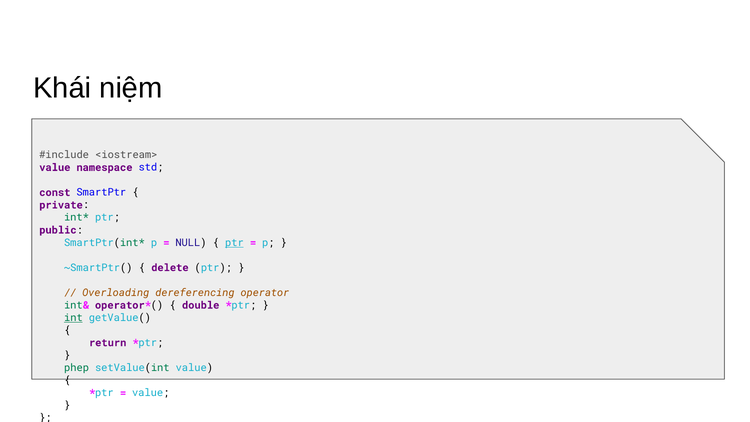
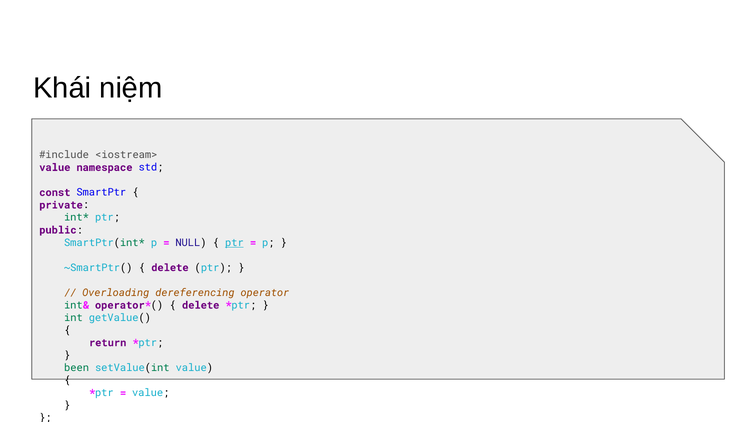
double at (201, 305): double -> delete
int at (73, 318) underline: present -> none
phep: phep -> been
